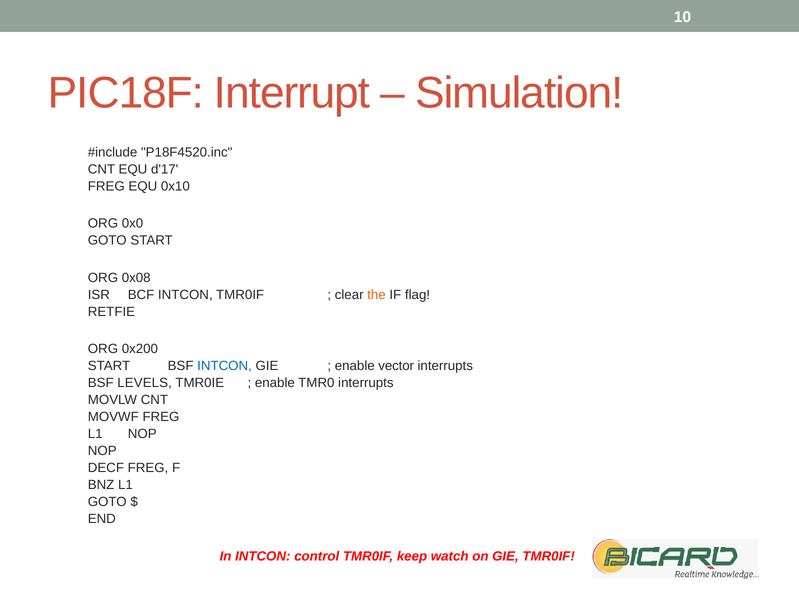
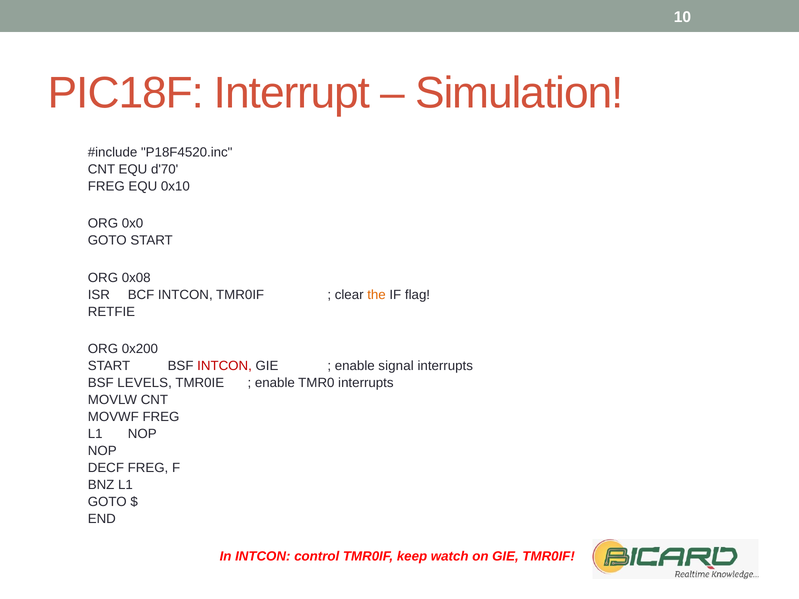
d'17: d'17 -> d'70
INTCON at (225, 366) colour: blue -> red
vector: vector -> signal
